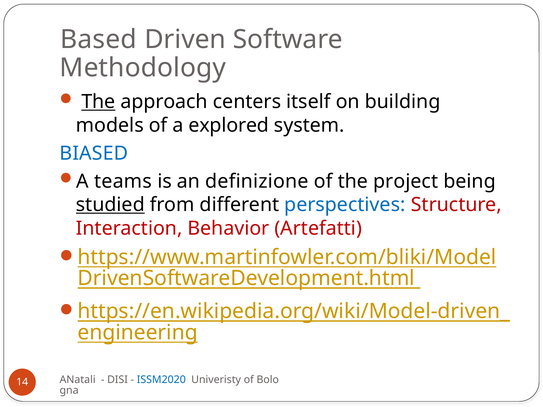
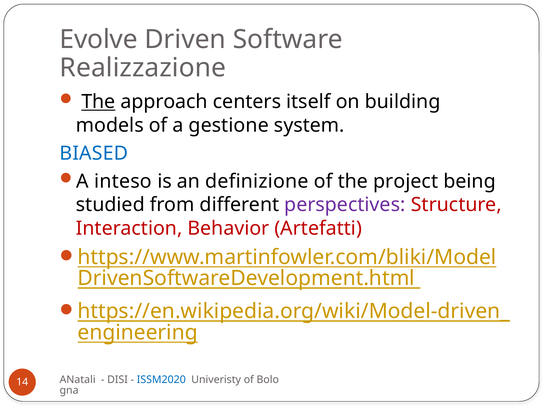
Based: Based -> Evolve
Methodology: Methodology -> Realizzazione
explored: explored -> gestione
teams: teams -> inteso
studied underline: present -> none
perspectives colour: blue -> purple
